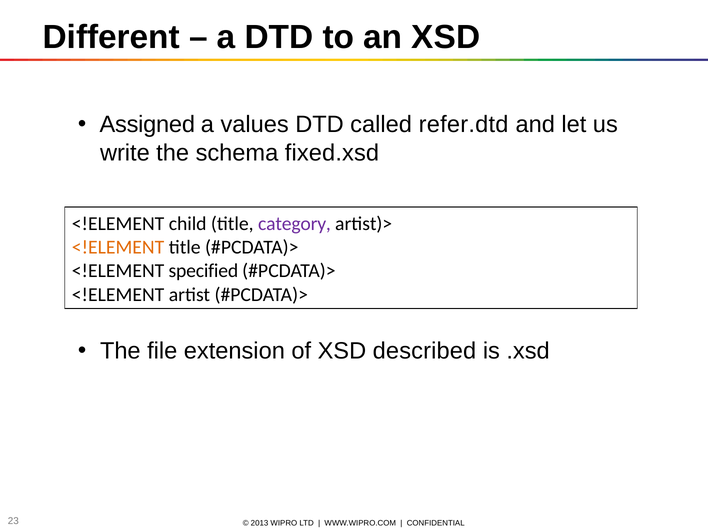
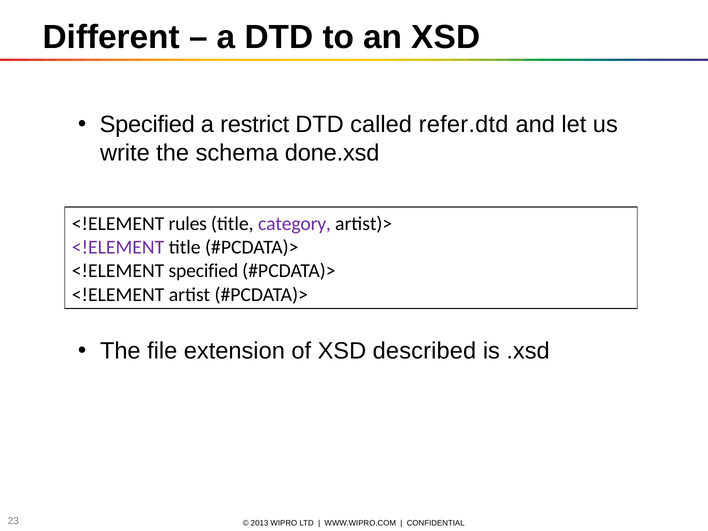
Assigned at (147, 125): Assigned -> Specified
values: values -> restrict
fixed.xsd: fixed.xsd -> done.xsd
child: child -> rules
<!ELEMENT at (118, 247) colour: orange -> purple
